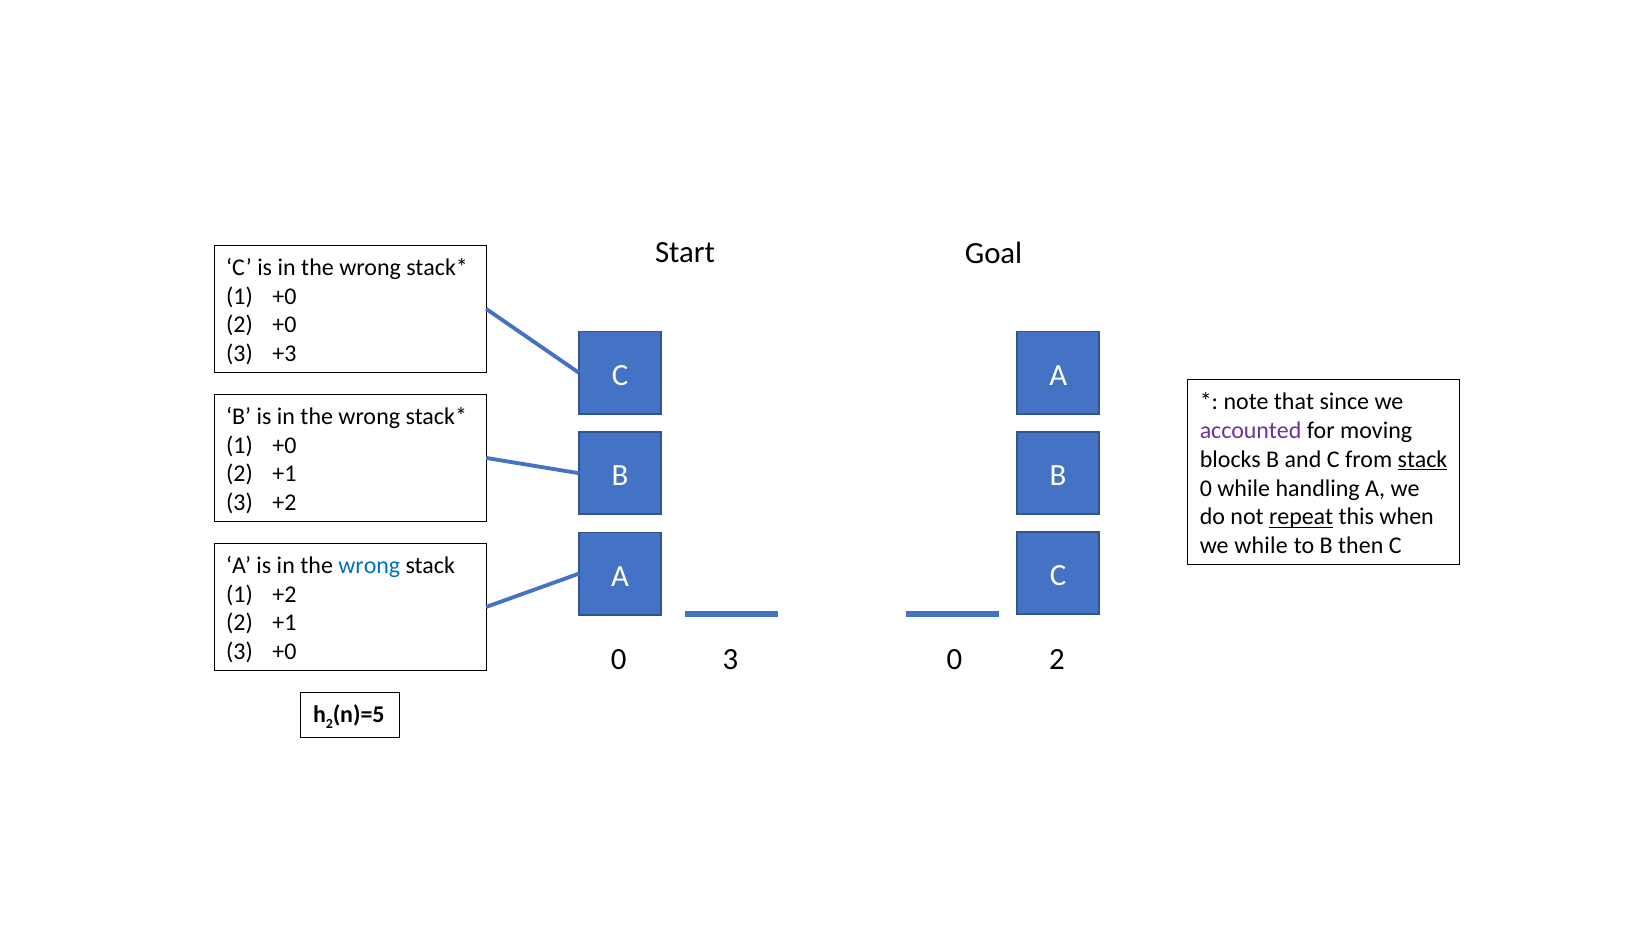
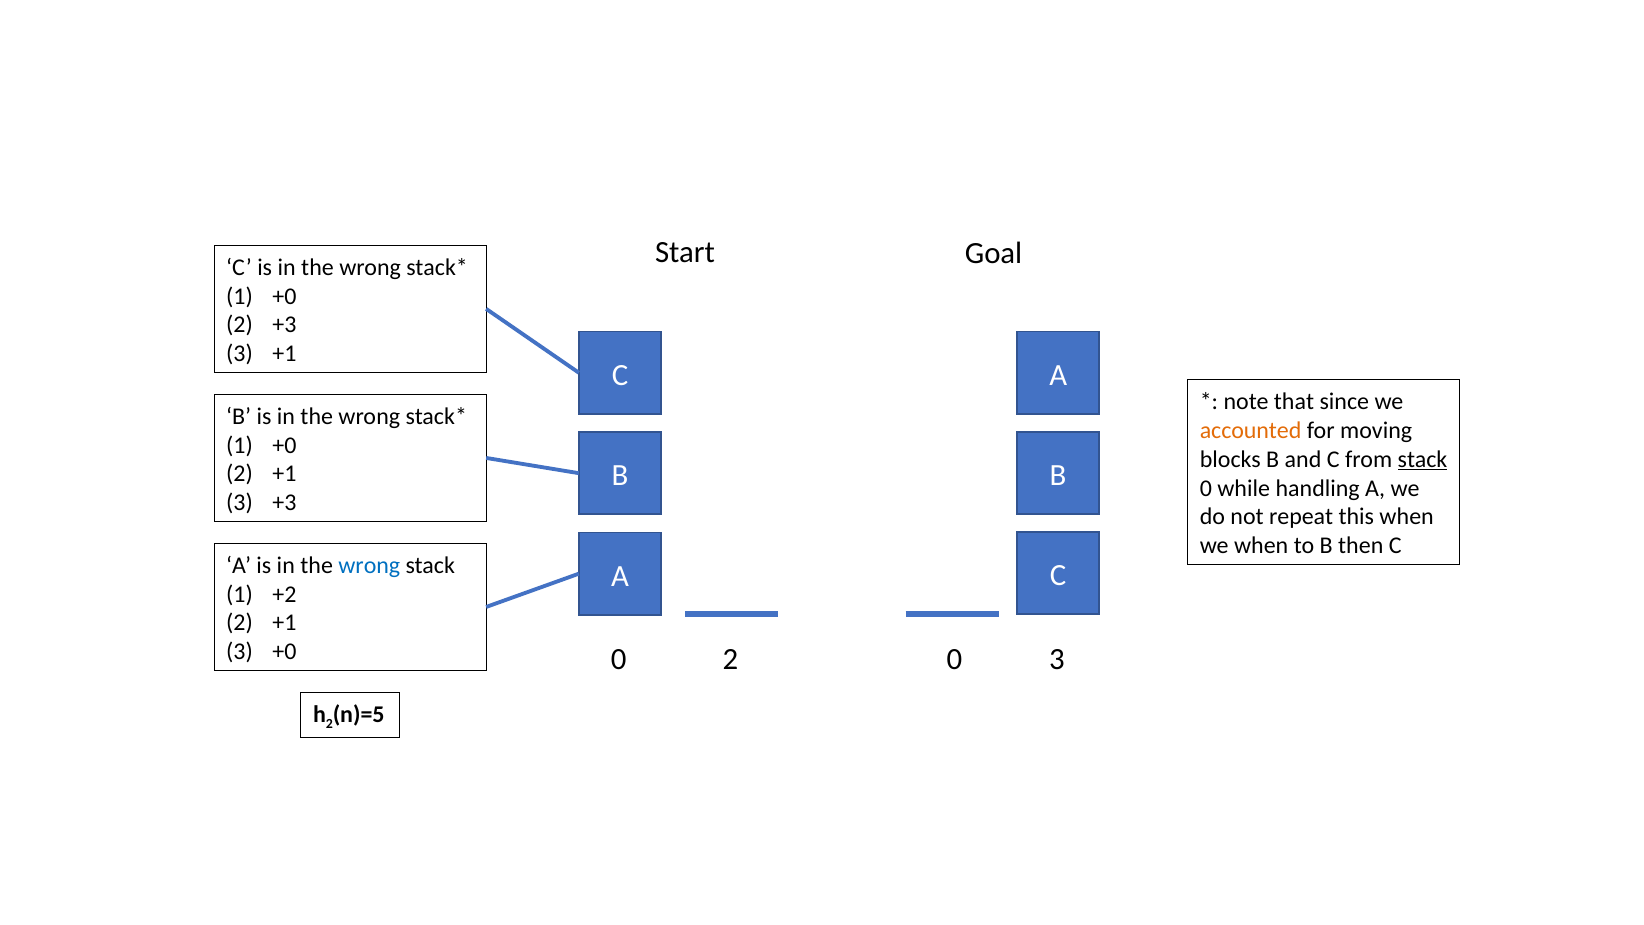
+0 at (284, 325): +0 -> +3
+3 at (284, 354): +3 -> +1
accounted colour: purple -> orange
+2 at (284, 503): +2 -> +3
repeat underline: present -> none
we while: while -> when
0 3: 3 -> 2
0 2: 2 -> 3
